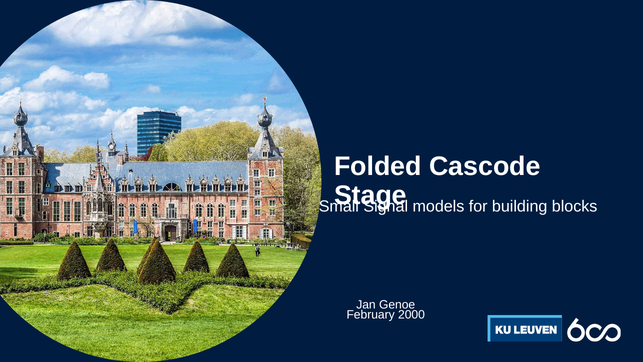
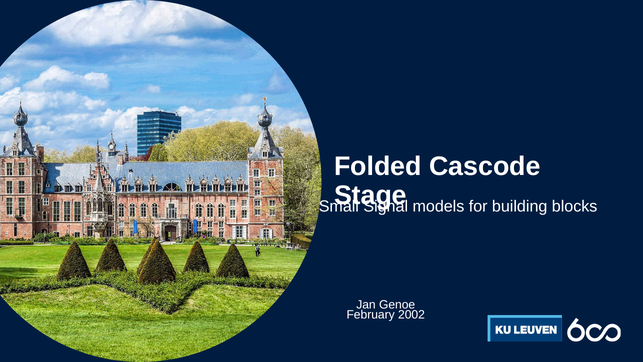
2000: 2000 -> 2002
